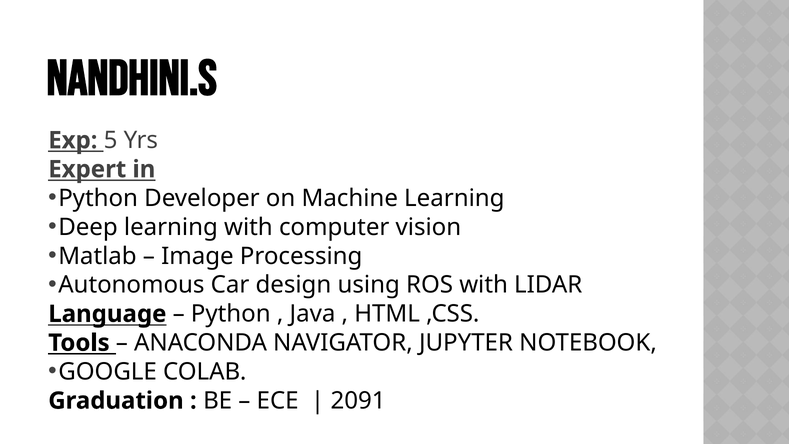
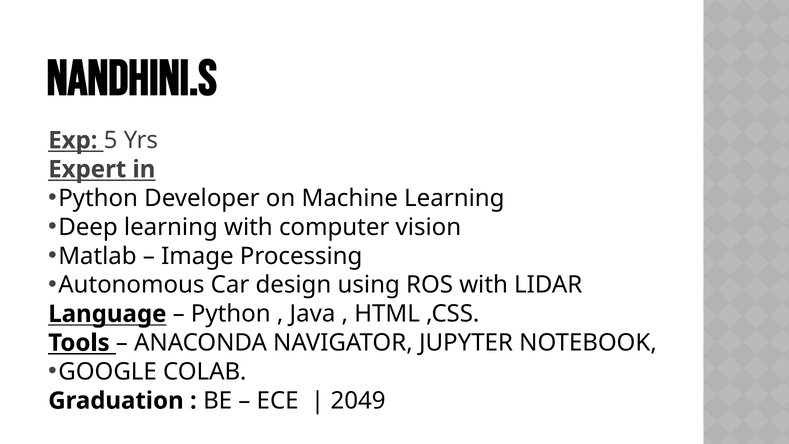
2091: 2091 -> 2049
